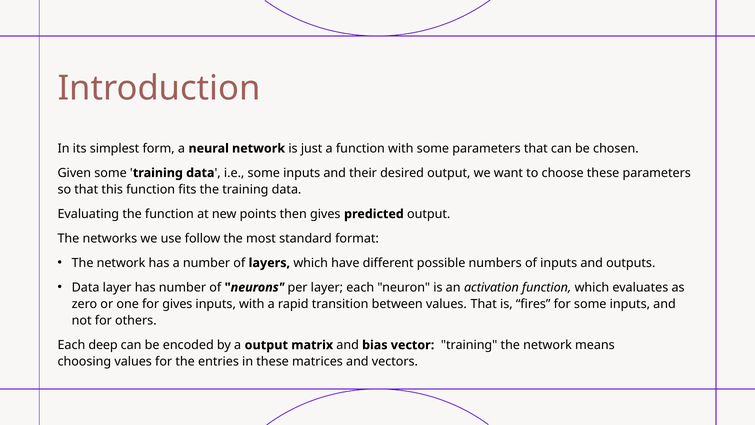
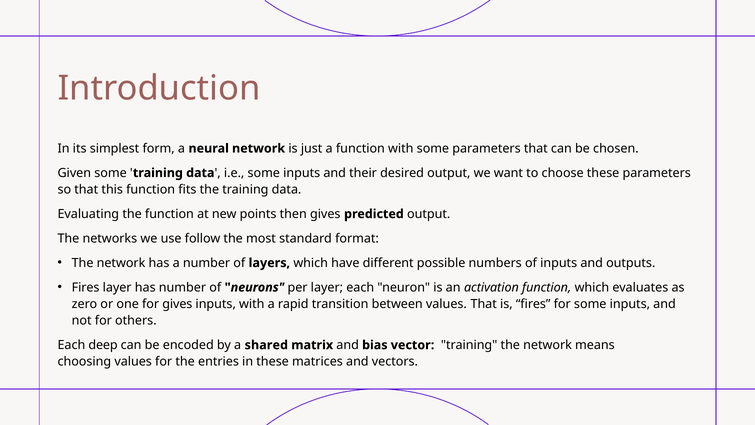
Data at (86, 287): Data -> Fires
a output: output -> shared
